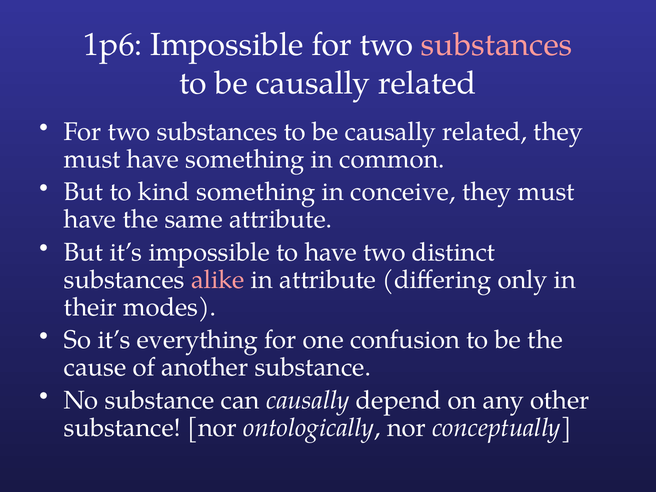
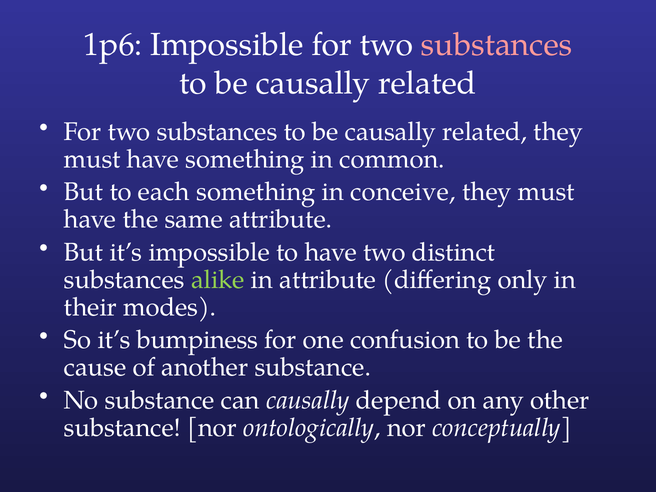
kind: kind -> each
alike colour: pink -> light green
everything: everything -> bumpiness
